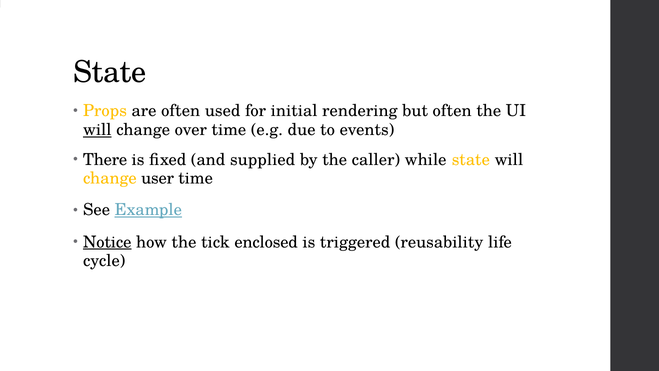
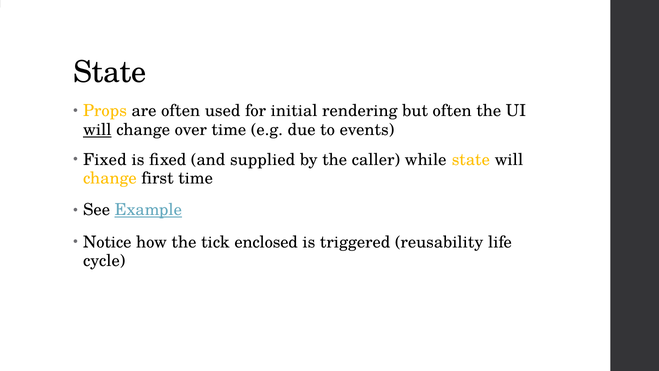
There at (105, 159): There -> Fixed
user: user -> first
Notice underline: present -> none
